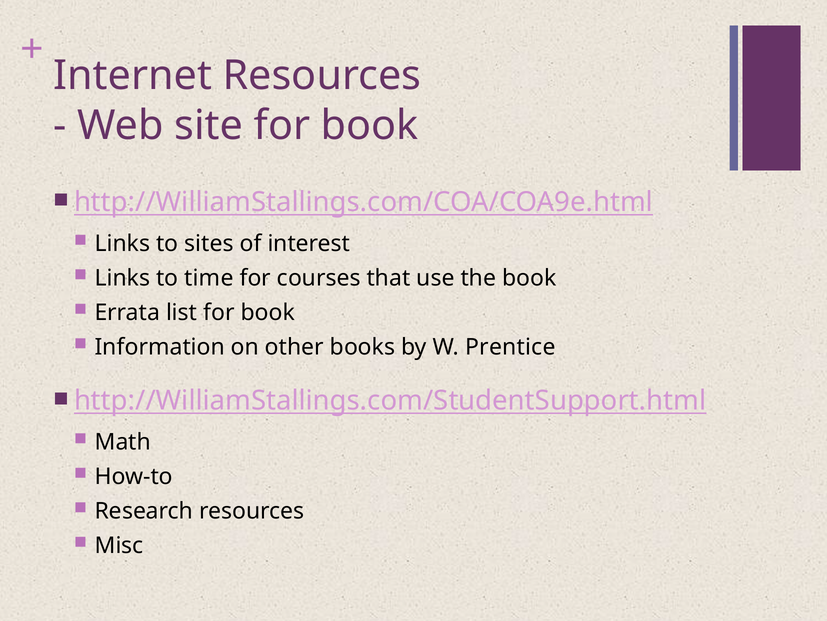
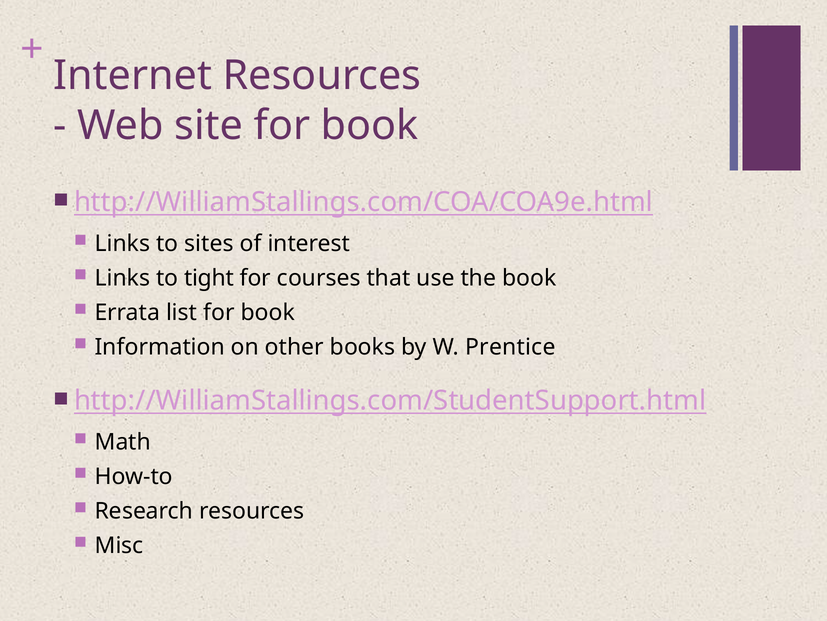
time: time -> tight
